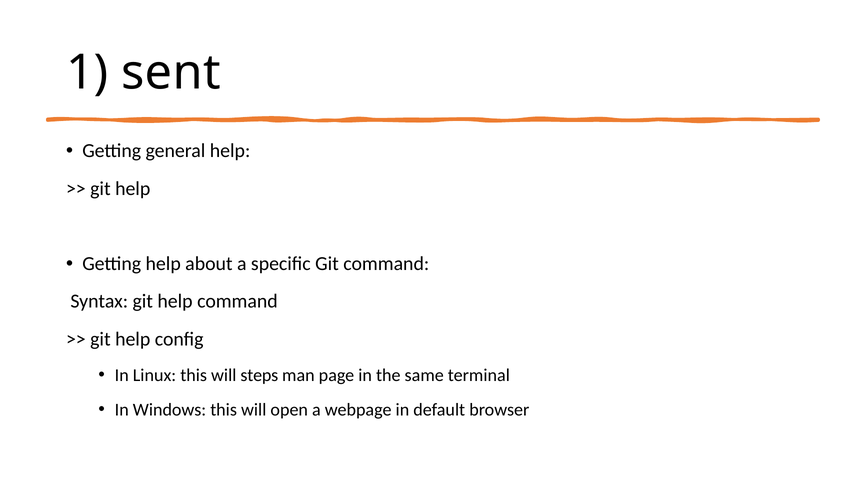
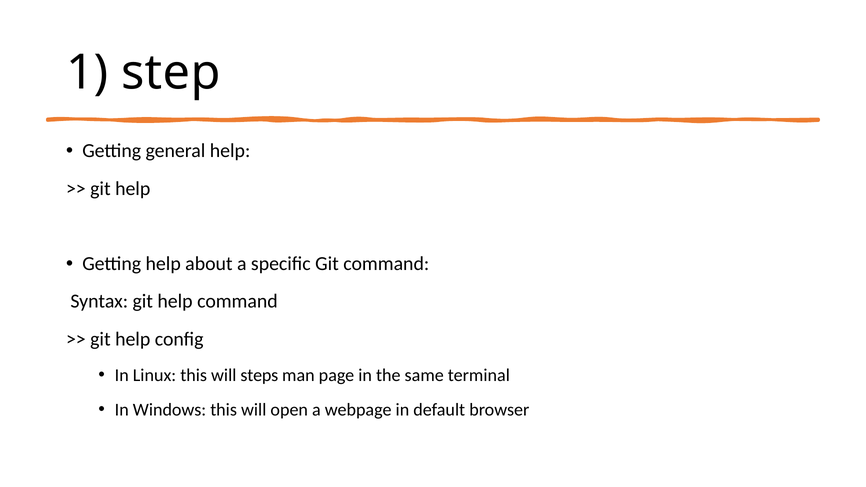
sent: sent -> step
